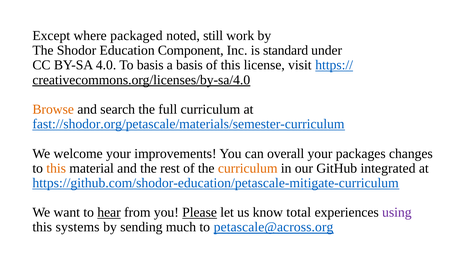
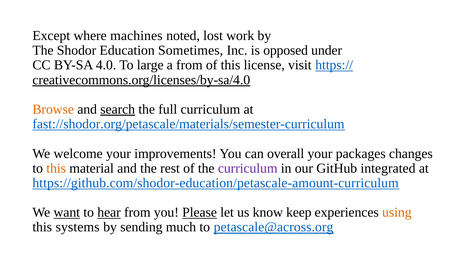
packaged: packaged -> machines
still: still -> lost
Component: Component -> Sometimes
standard: standard -> opposed
To basis: basis -> large
a basis: basis -> from
search underline: none -> present
curriculum at (248, 168) colour: orange -> purple
https://github.com/shodor-education/petascale-mitigate-curriculum: https://github.com/shodor-education/petascale-mitigate-curriculum -> https://github.com/shodor-education/petascale-amount-curriculum
want underline: none -> present
total: total -> keep
using colour: purple -> orange
